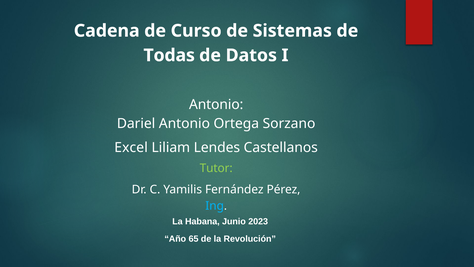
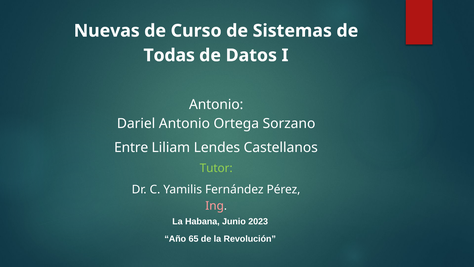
Cadena: Cadena -> Nuevas
Excel: Excel -> Entre
Ing colour: light blue -> pink
